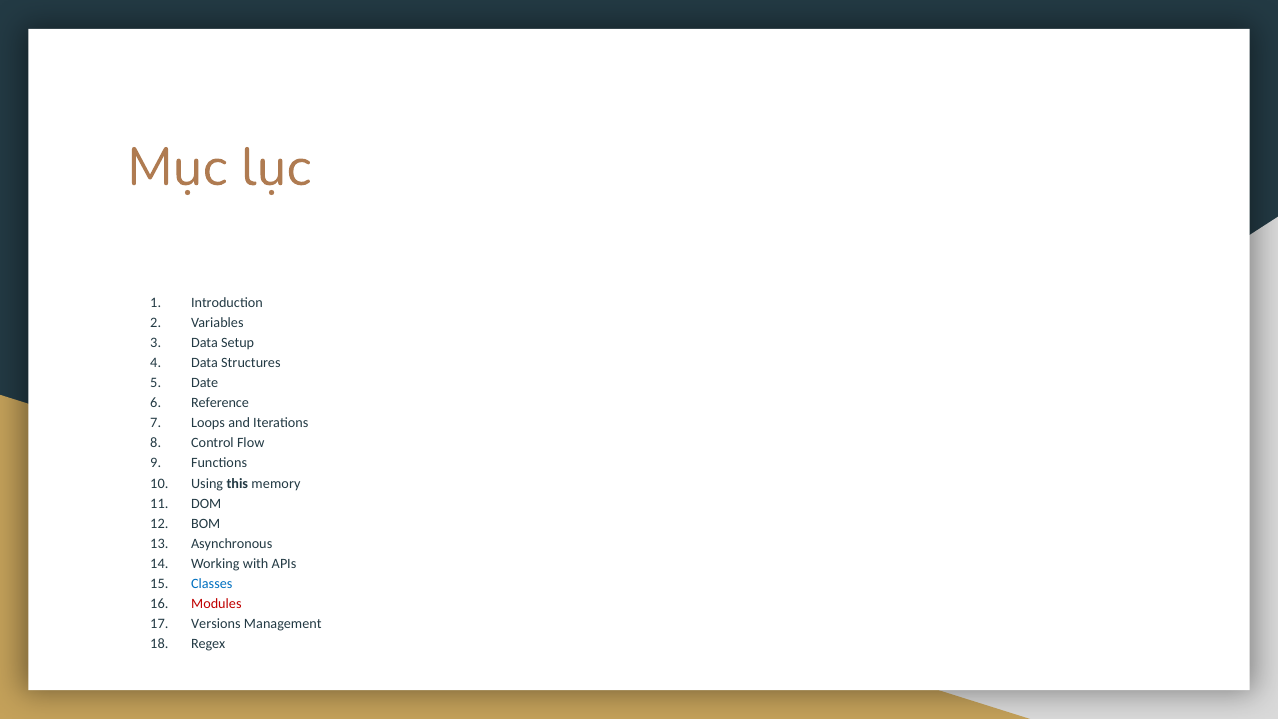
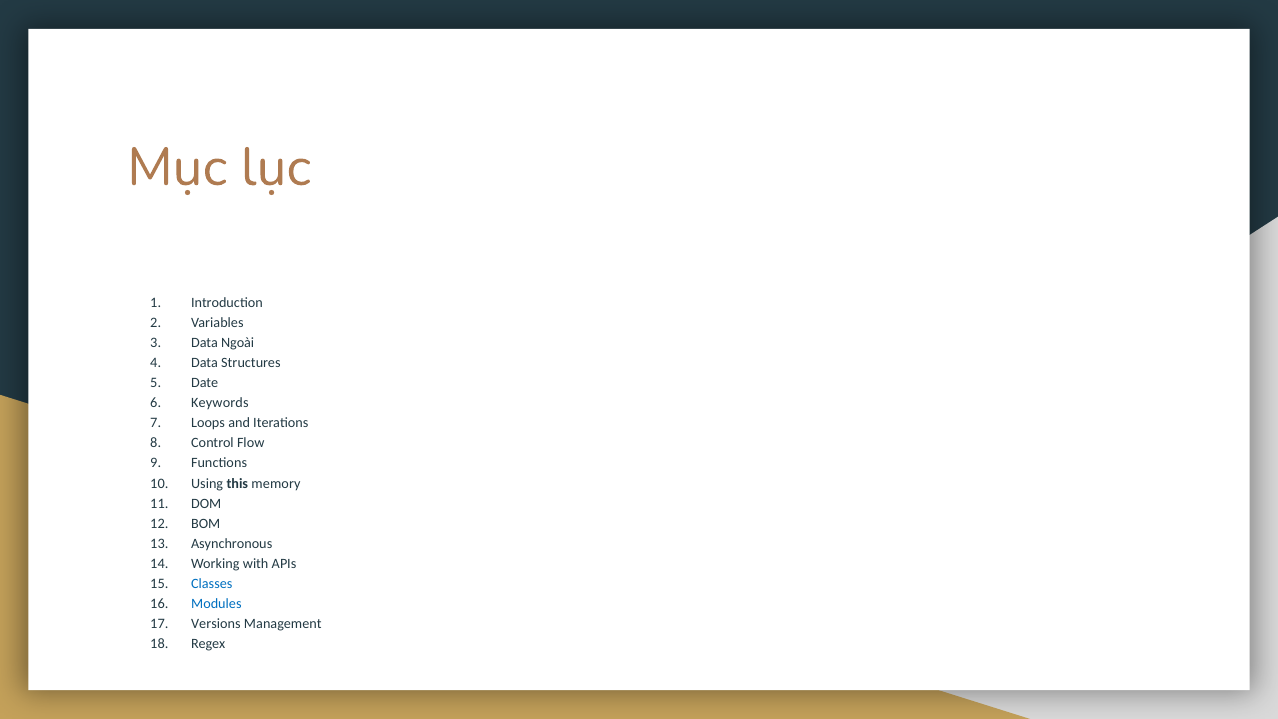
Setup: Setup -> Ngoài
Reference: Reference -> Keywords
Modules colour: red -> blue
